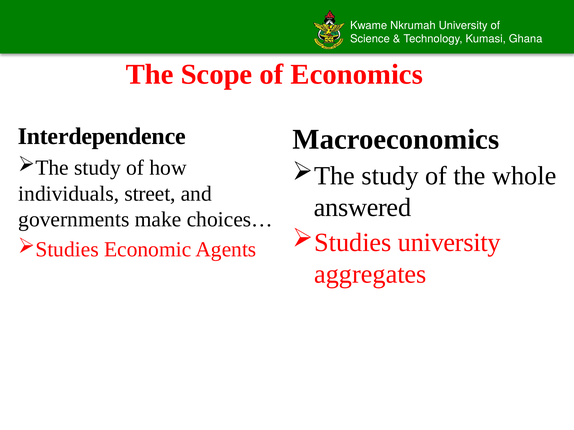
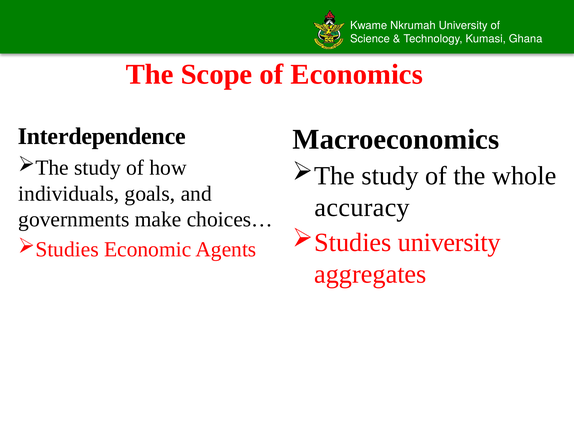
street: street -> goals
answered: answered -> accuracy
